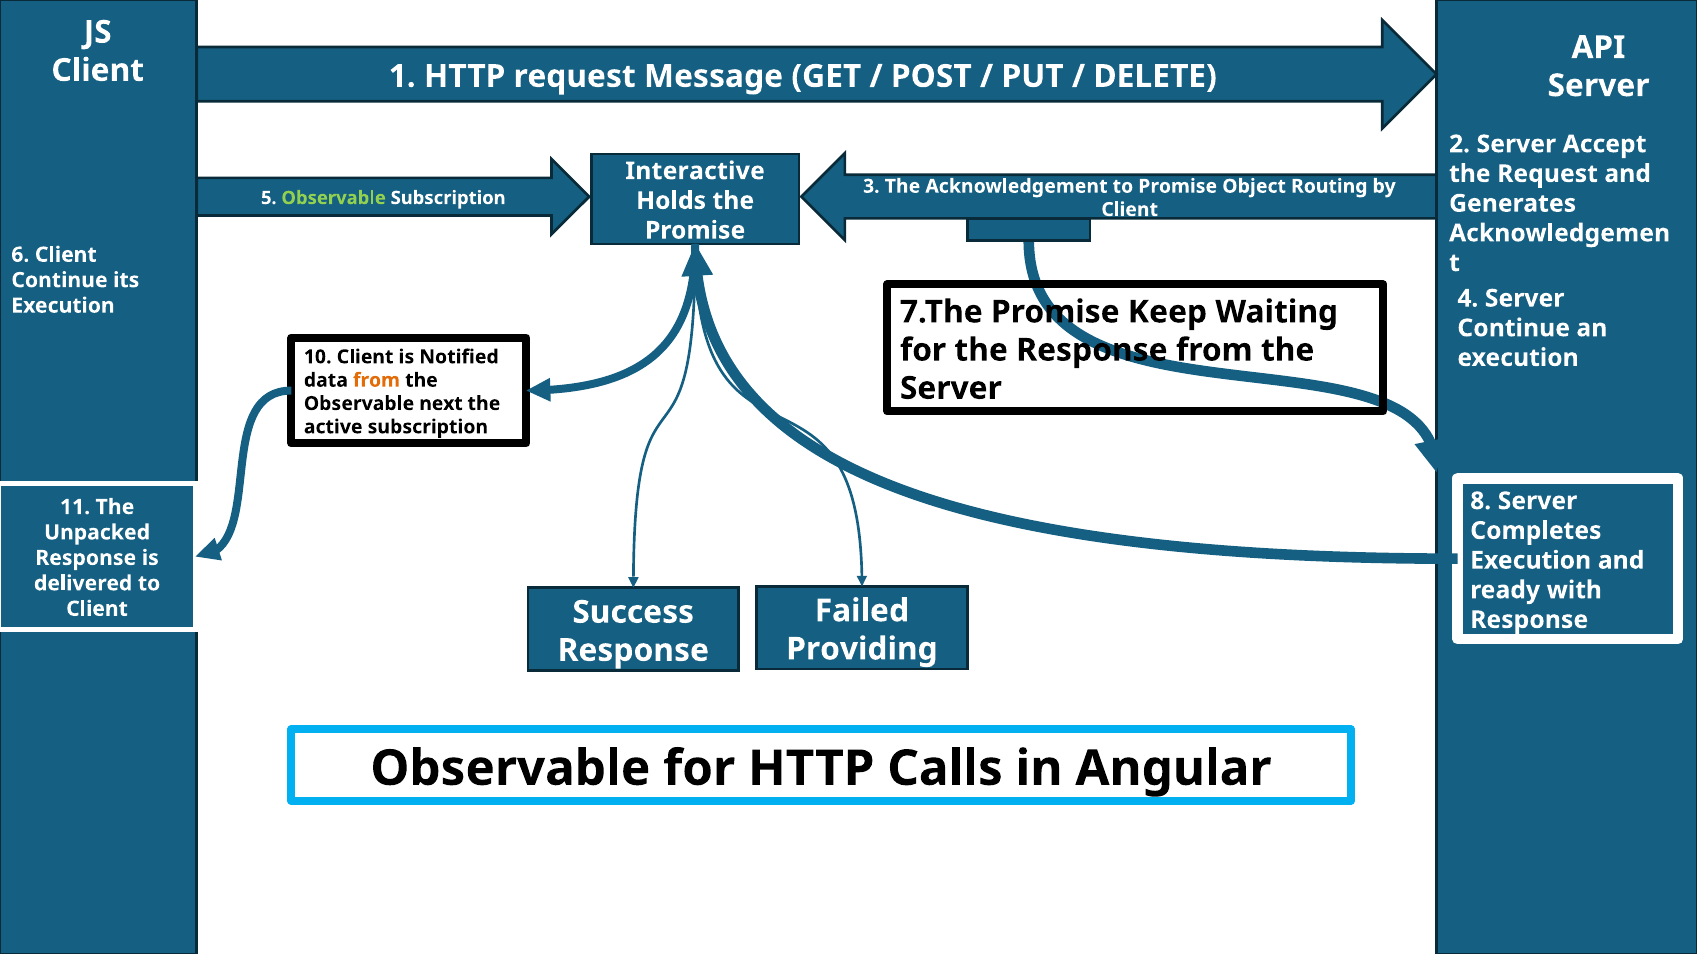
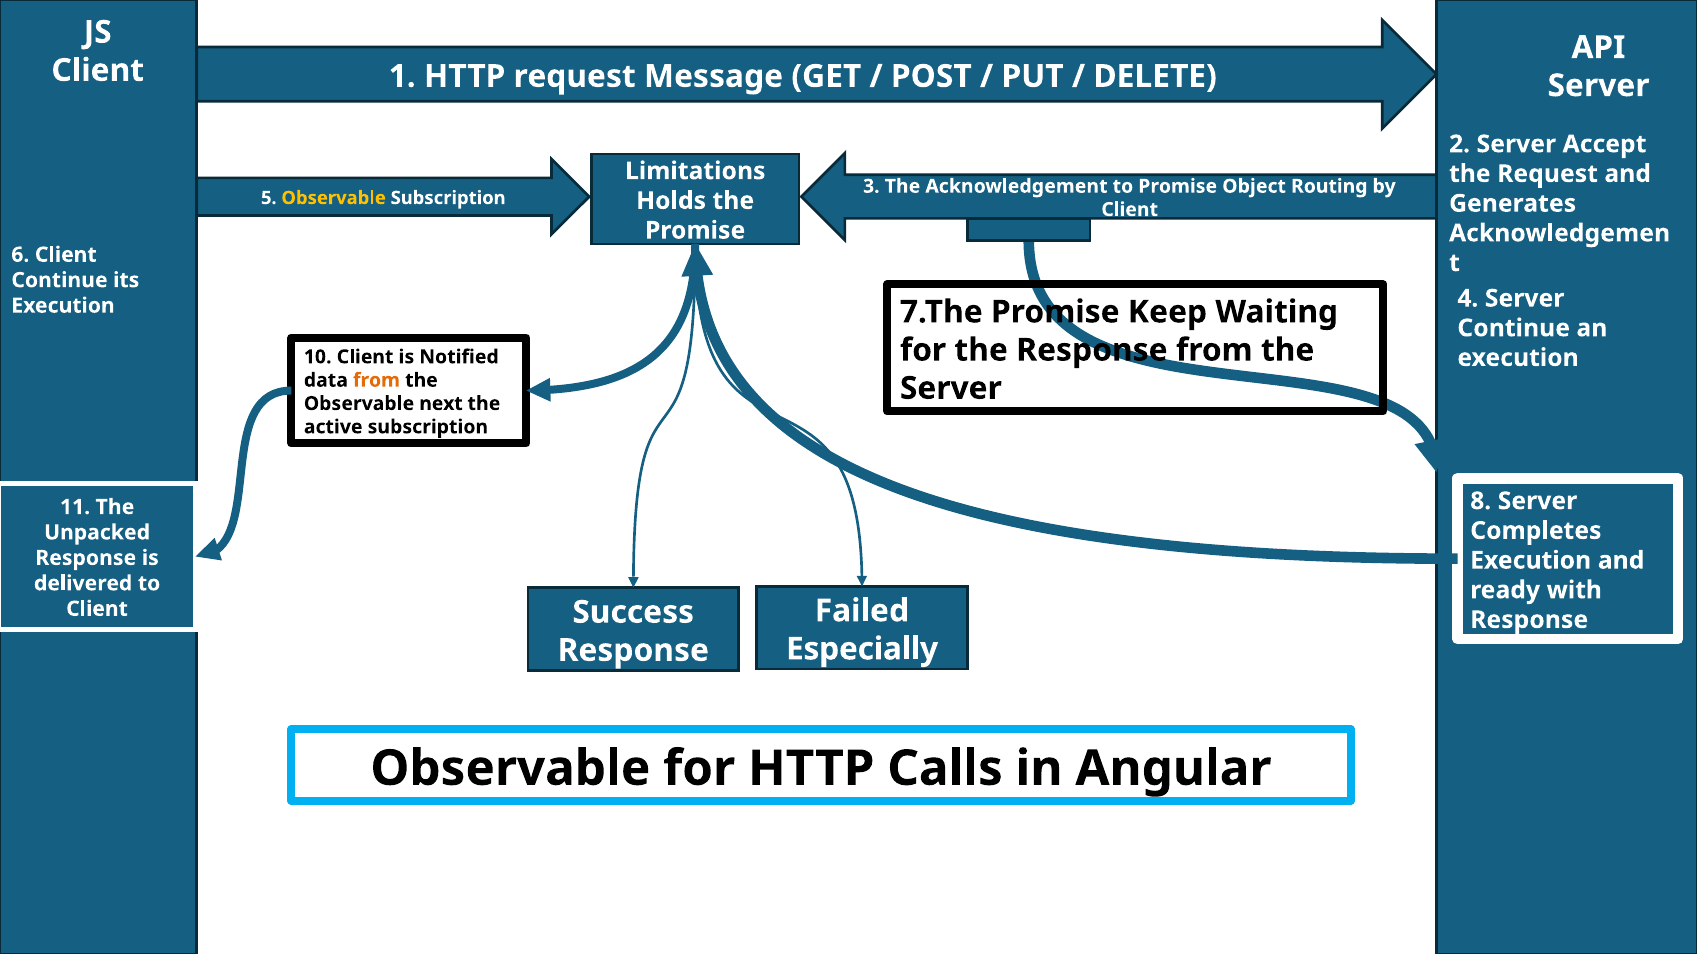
Interactive: Interactive -> Limitations
Observable at (334, 198) colour: light green -> yellow
Providing: Providing -> Especially
